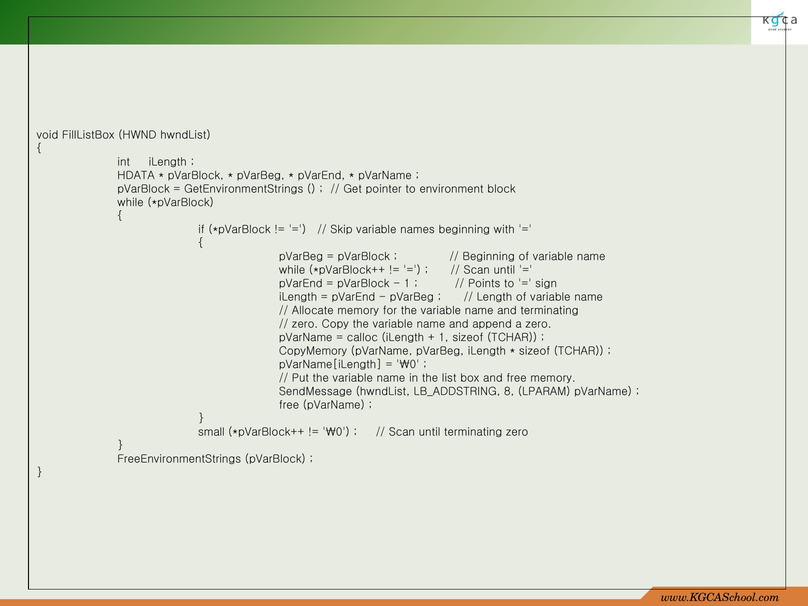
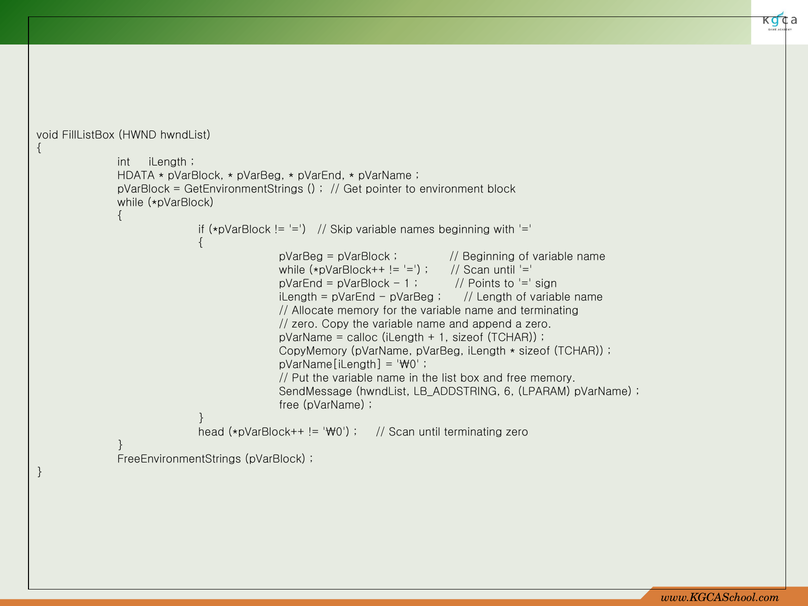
8: 8 -> 6
small: small -> head
